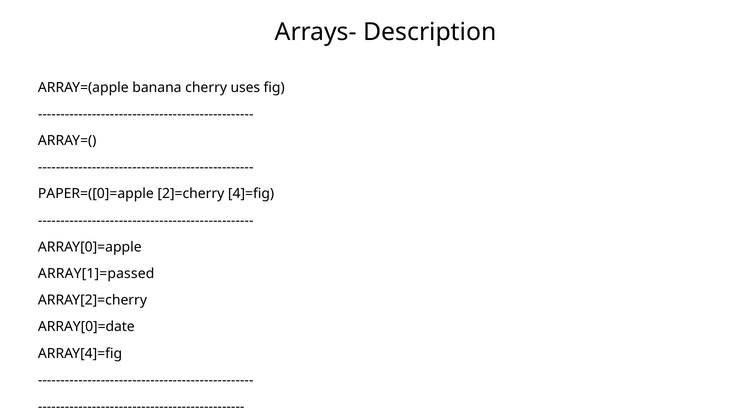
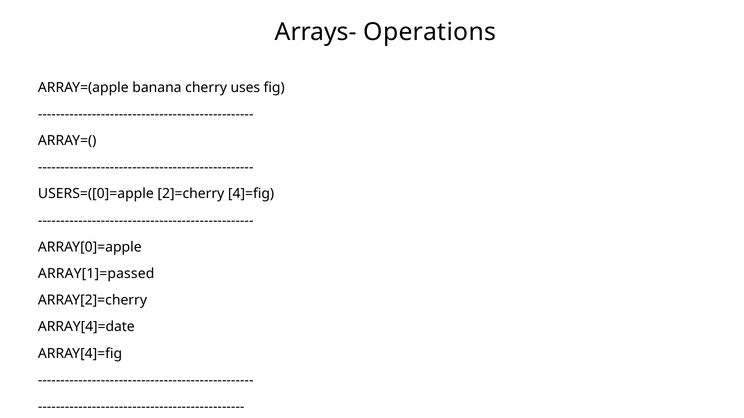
Description: Description -> Operations
PAPER=([0]=apple: PAPER=([0]=apple -> USERS=([0]=apple
ARRAY[0]=date: ARRAY[0]=date -> ARRAY[4]=date
